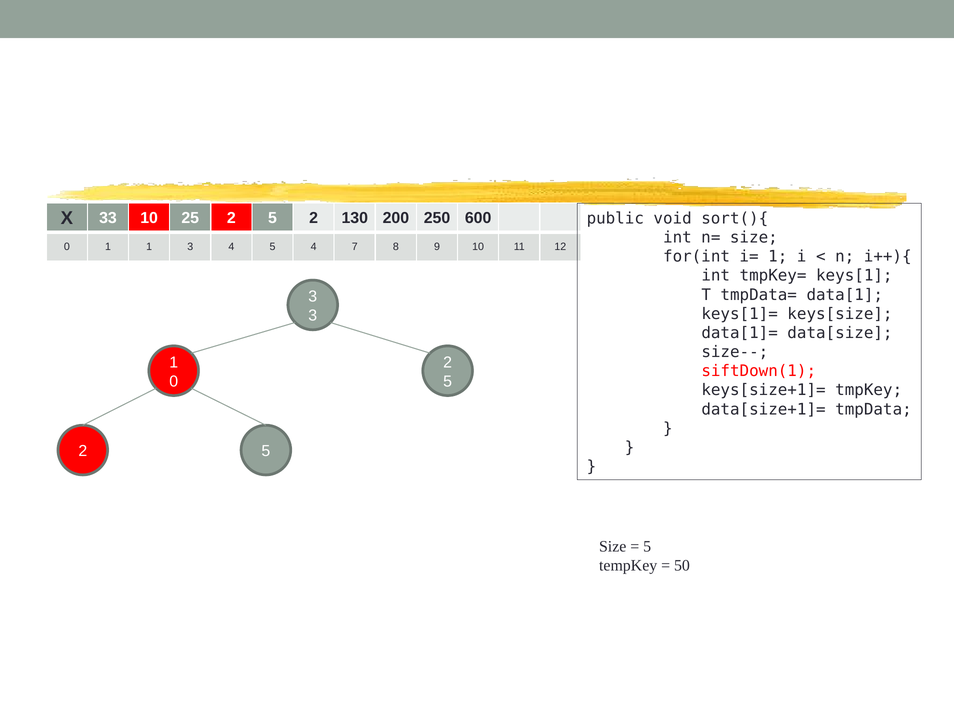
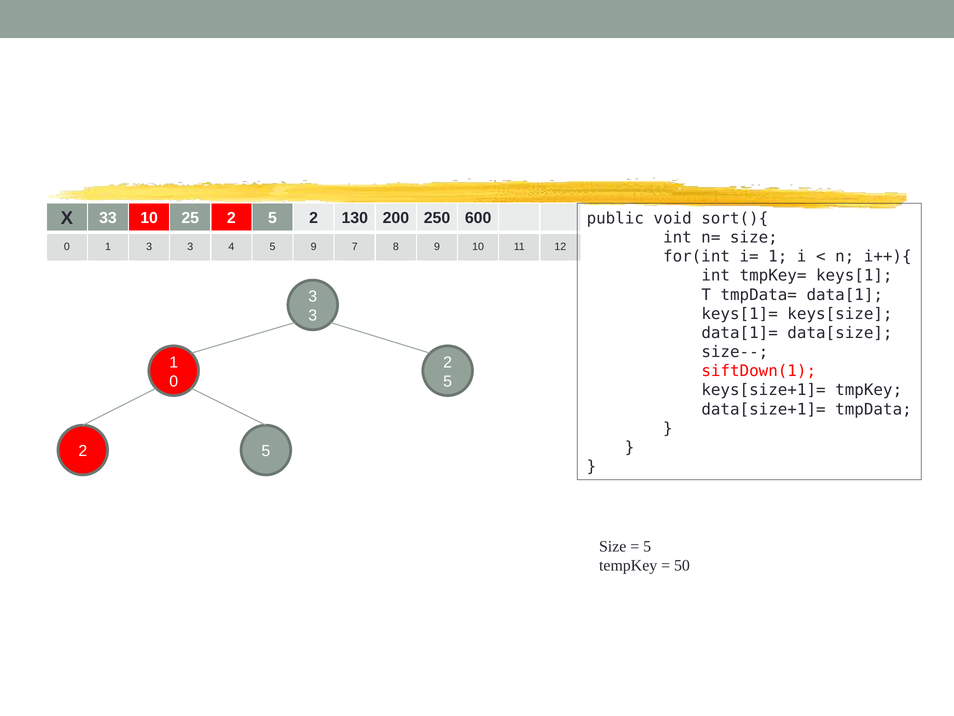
1 1: 1 -> 3
5 4: 4 -> 9
